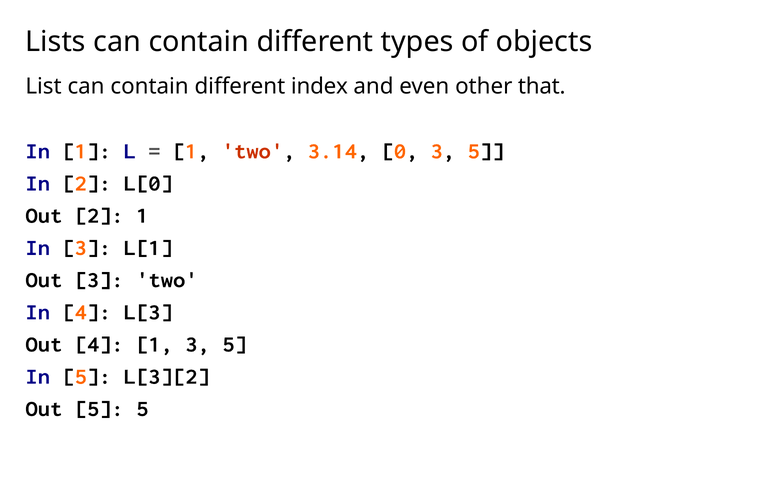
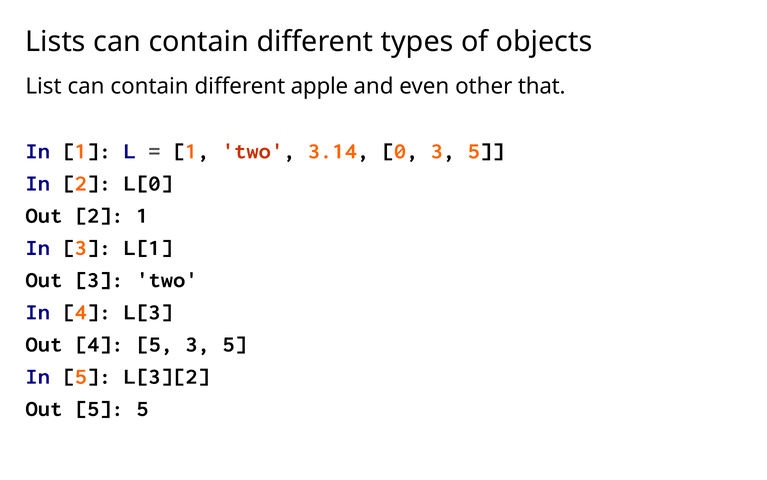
index: index -> apple
4 1: 1 -> 5
